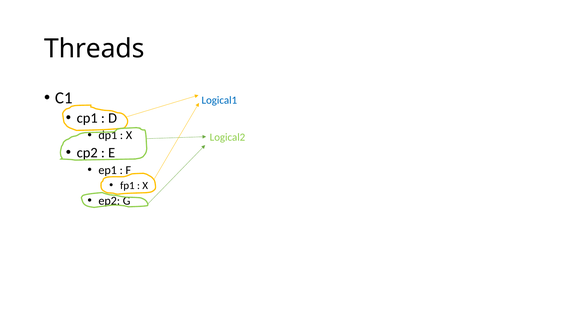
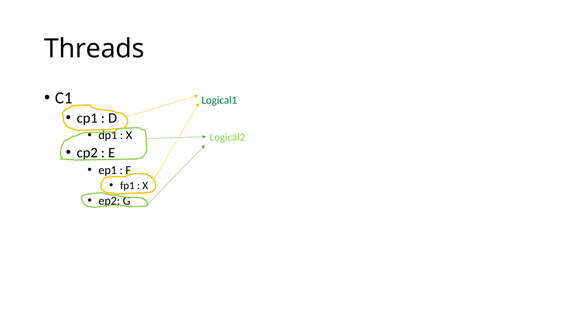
Logical1 colour: blue -> green
